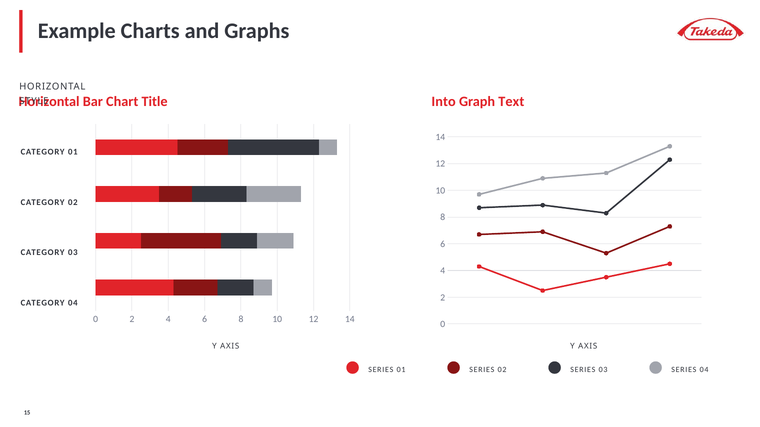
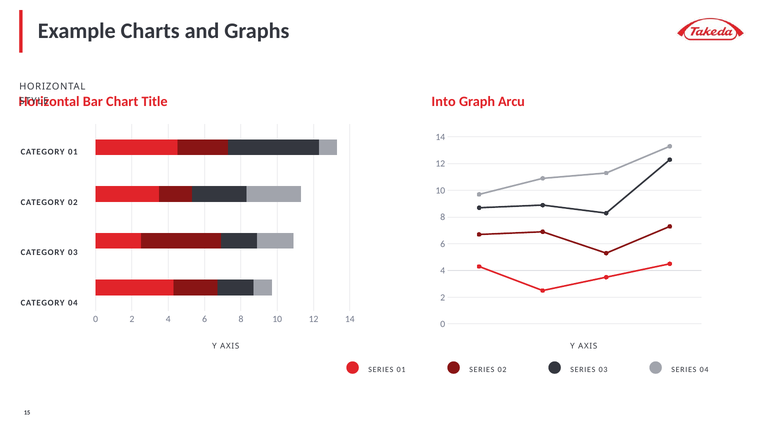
Text: Text -> Arcu
